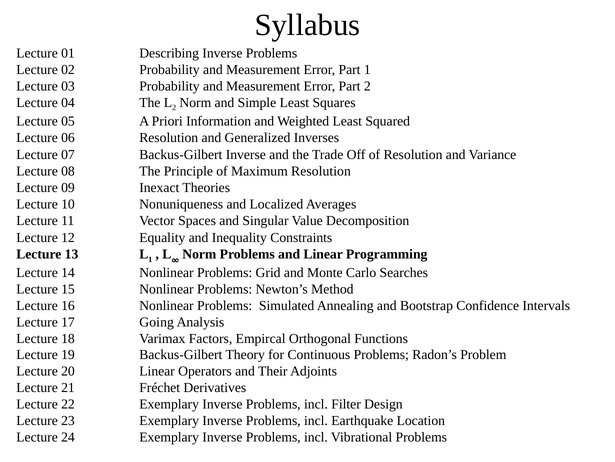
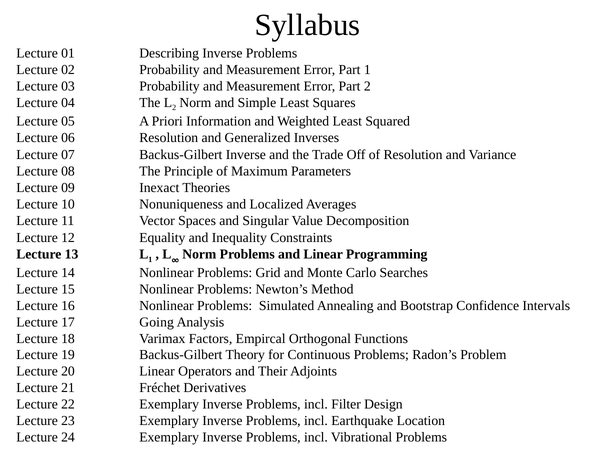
Maximum Resolution: Resolution -> Parameters
